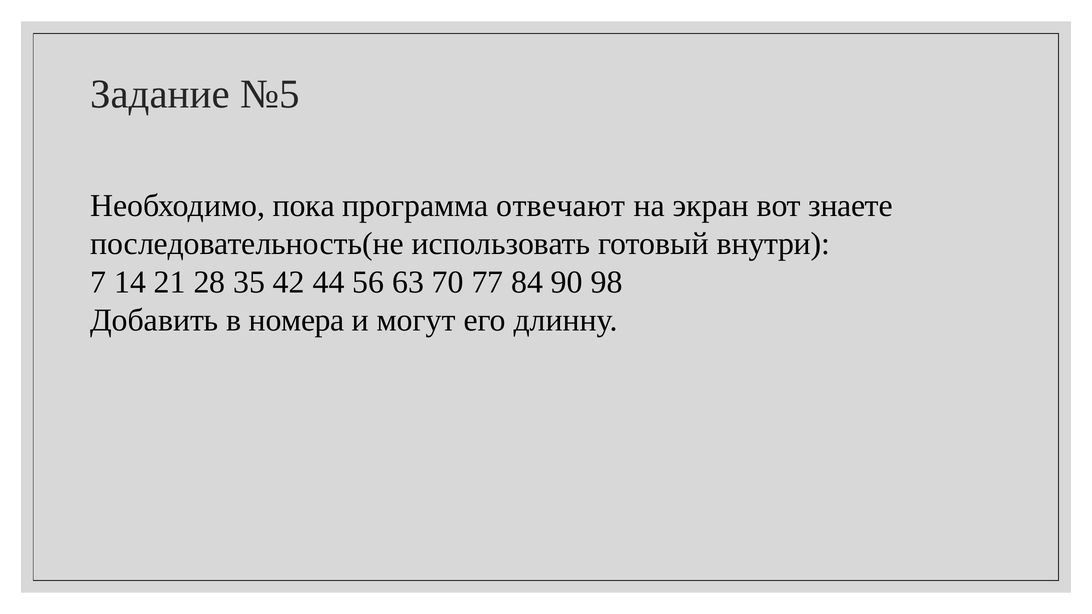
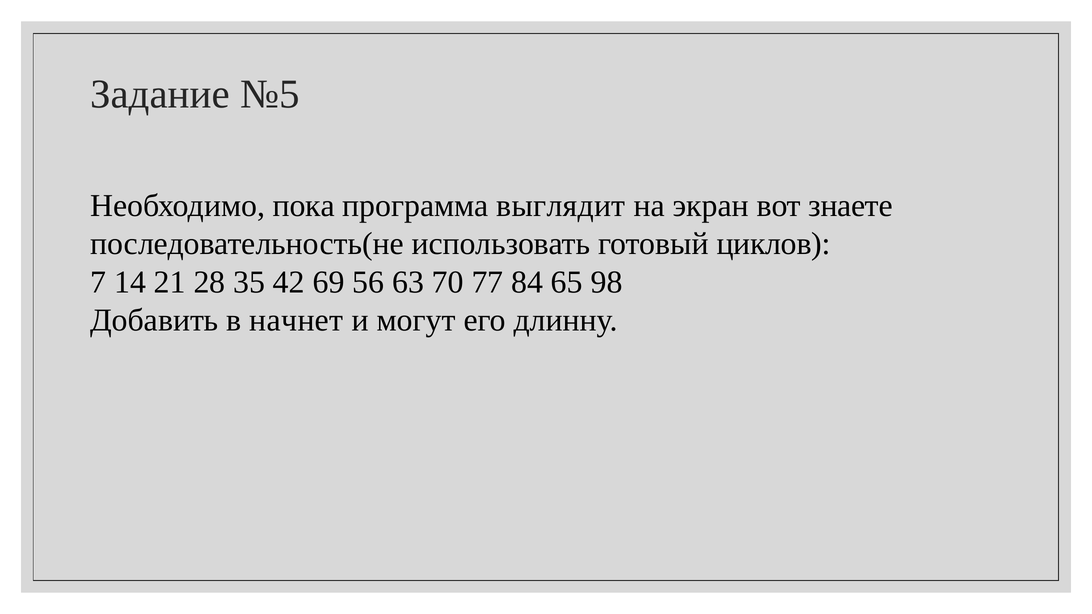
отвечают: отвечают -> выглядит
внутри: внутри -> циклов
44: 44 -> 69
90: 90 -> 65
номера: номера -> начнет
